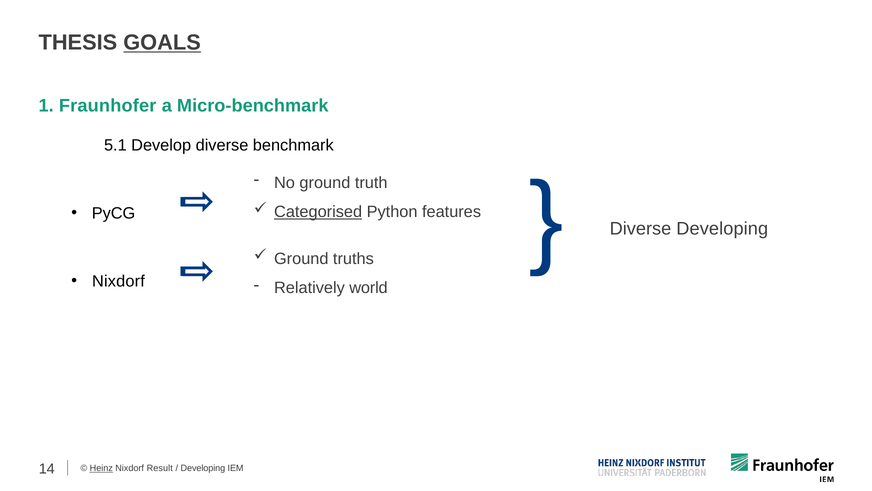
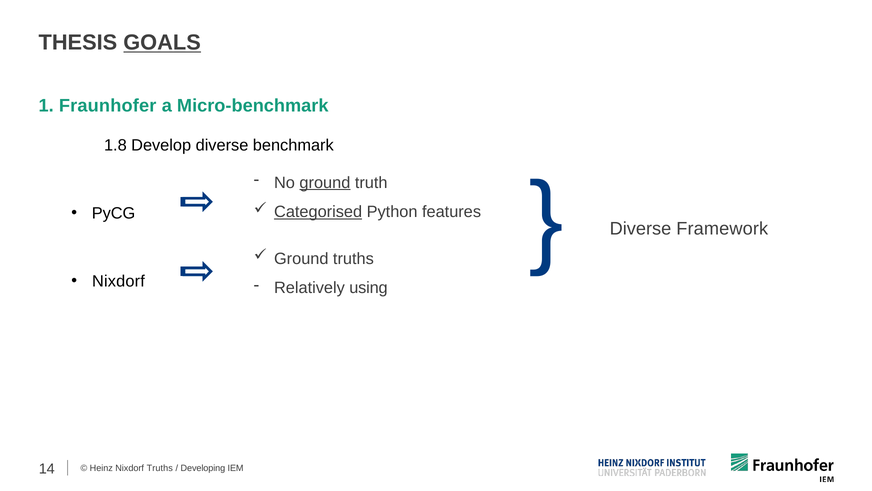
5.1: 5.1 -> 1.8
ground at (325, 182) underline: none -> present
Diverse Developing: Developing -> Framework
world: world -> using
Heinz underline: present -> none
Nixdorf Result: Result -> Truths
